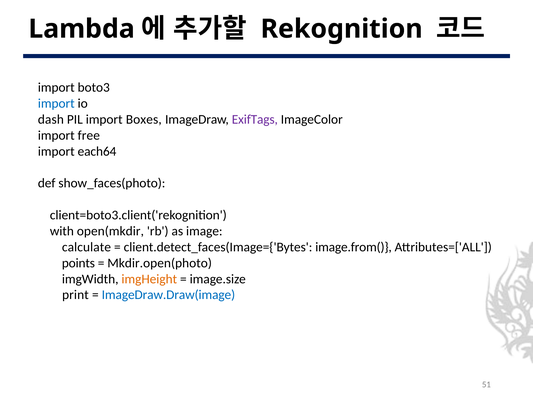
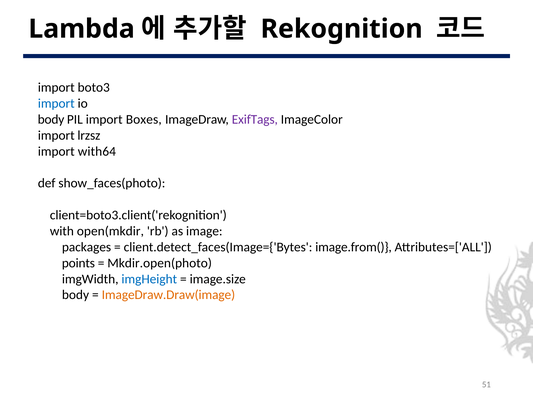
dash at (51, 120): dash -> body
free: free -> lrzsz
each64: each64 -> with64
calculate: calculate -> packages
imgHeight colour: orange -> blue
print at (75, 295): print -> body
ImageDraw.Draw(image colour: blue -> orange
